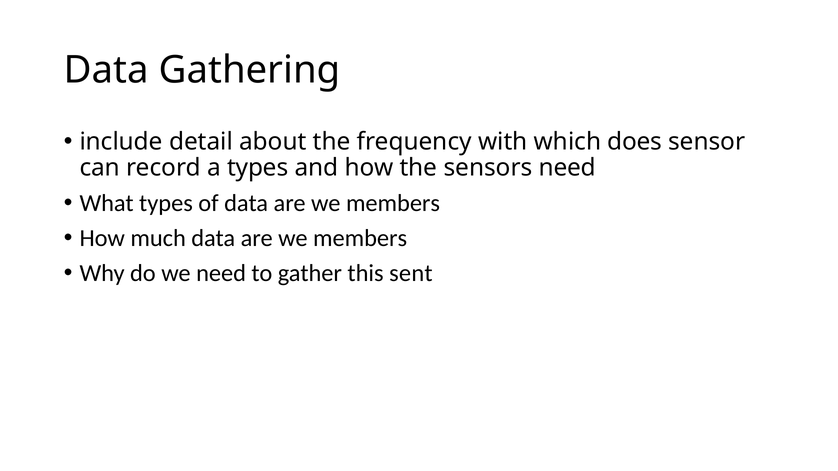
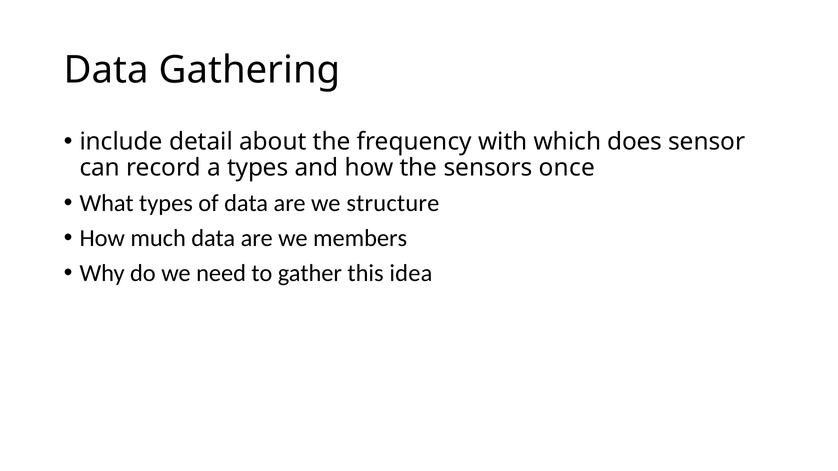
sensors need: need -> once
members at (393, 203): members -> structure
sent: sent -> idea
